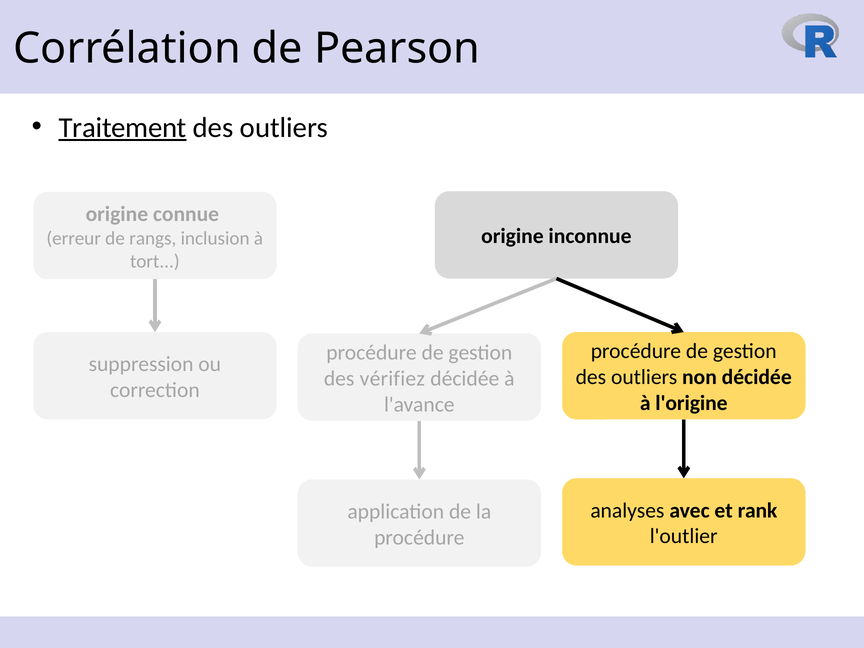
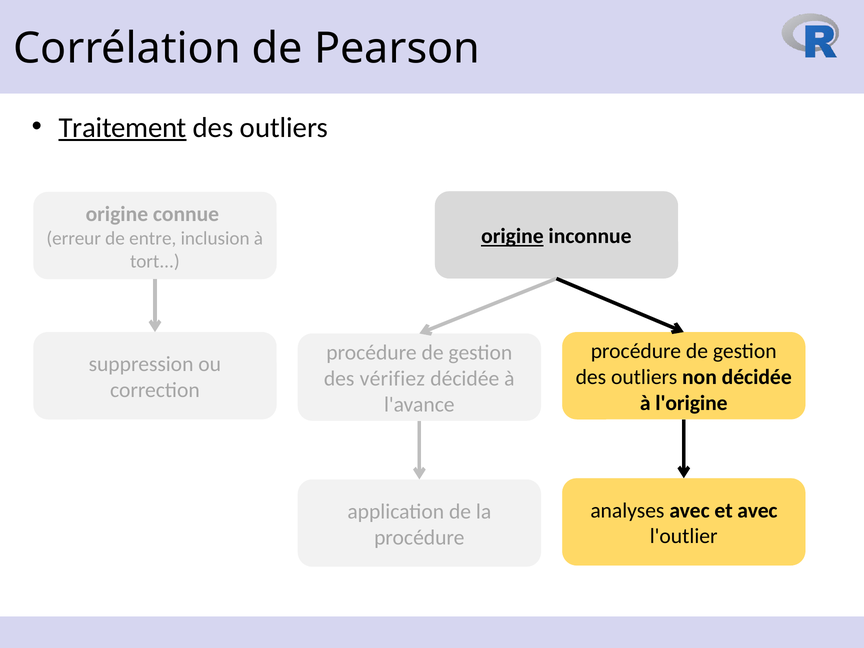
origine at (512, 236) underline: none -> present
rangs: rangs -> entre
et rank: rank -> avec
